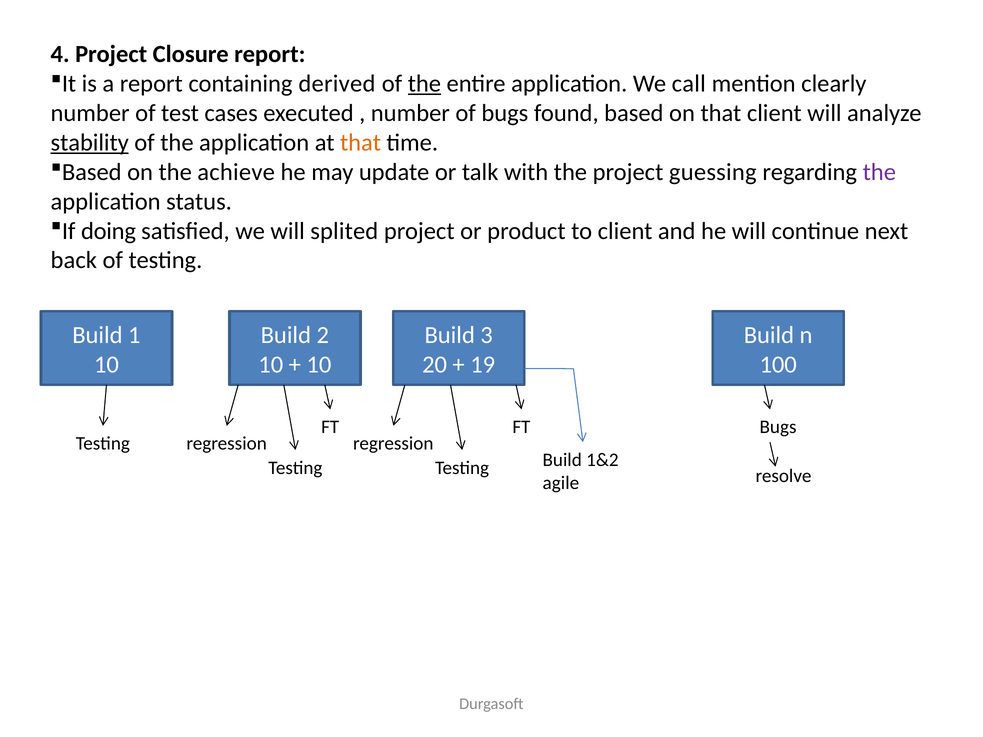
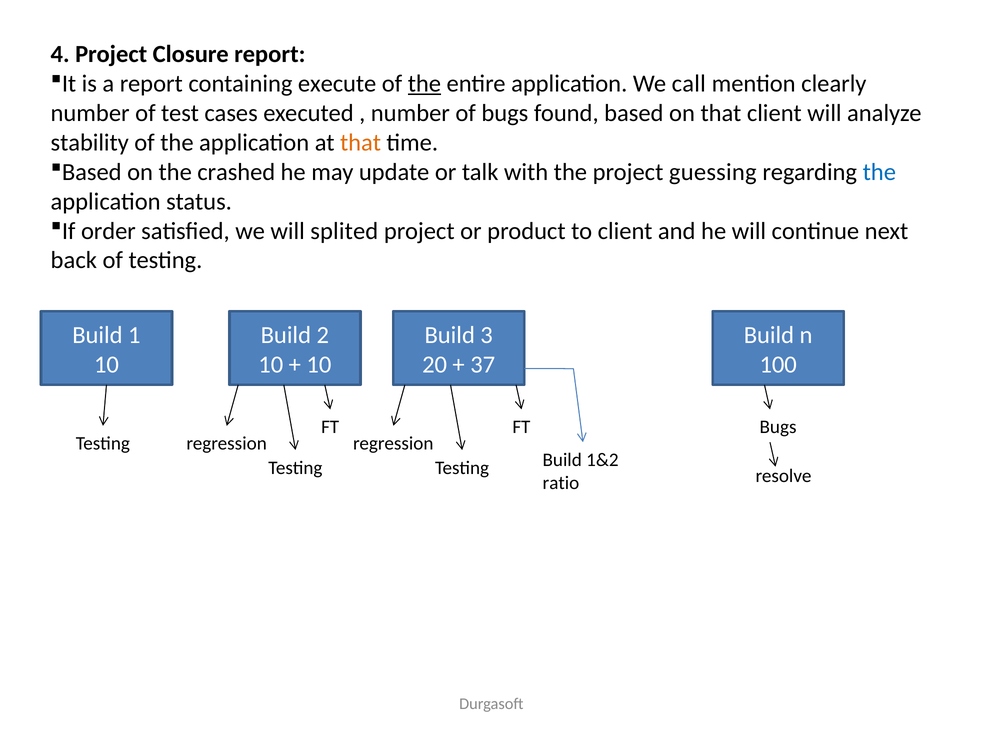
derived: derived -> execute
stability underline: present -> none
achieve: achieve -> crashed
the at (879, 172) colour: purple -> blue
doing: doing -> order
19: 19 -> 37
agile: agile -> ratio
